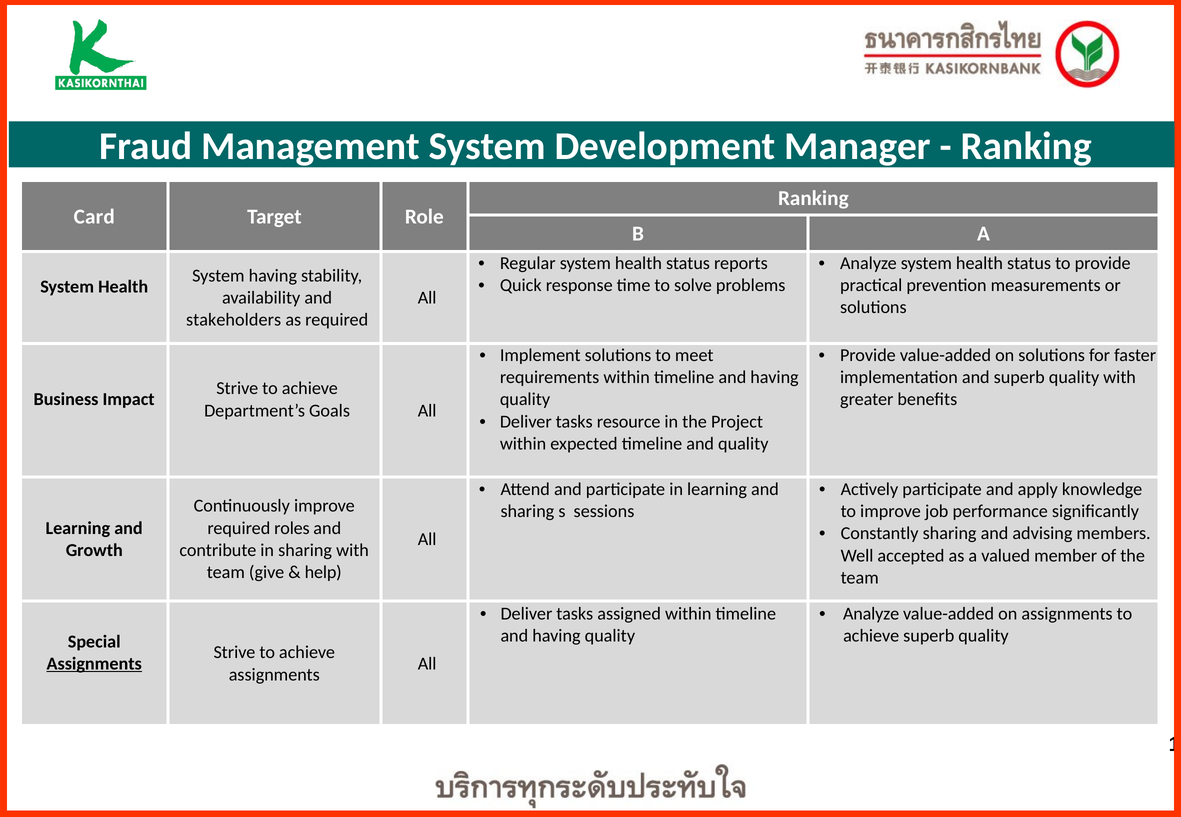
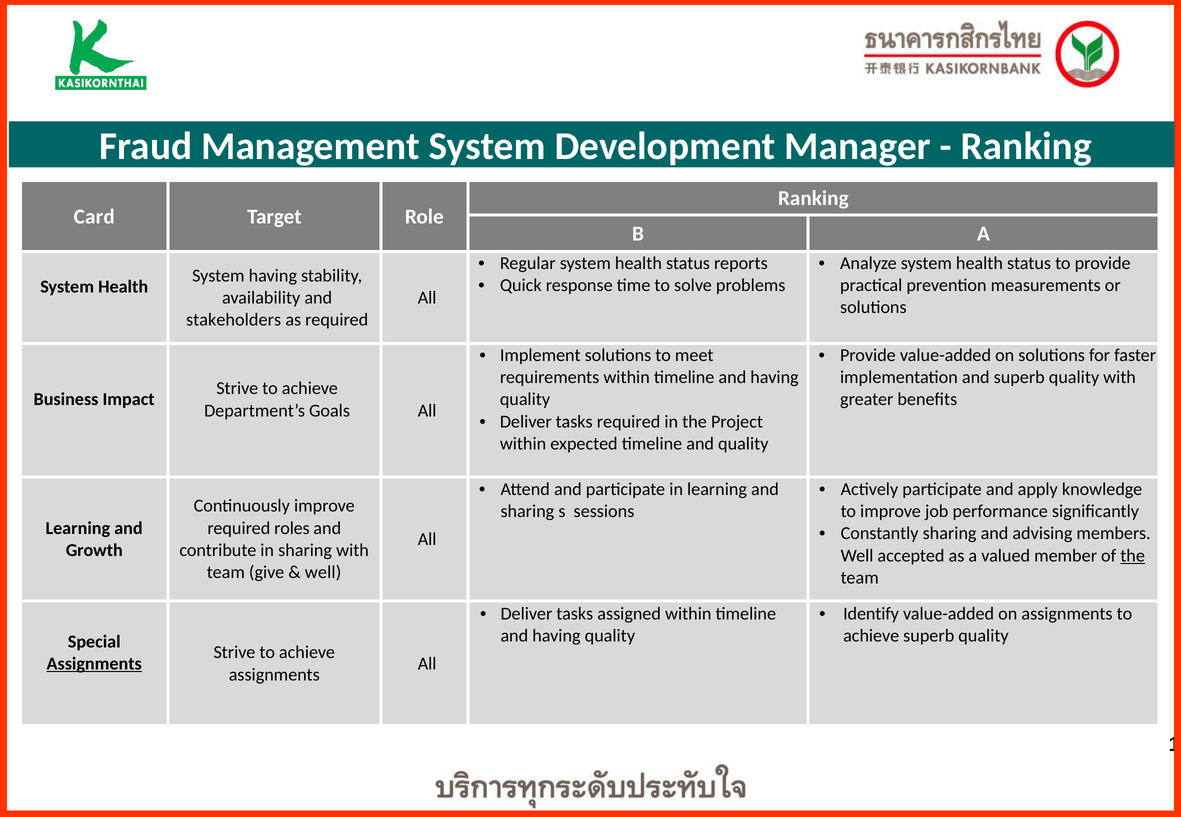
tasks resource: resource -> required
the at (1133, 556) underline: none -> present
help at (323, 573): help -> well
Analyze at (871, 614): Analyze -> Identify
